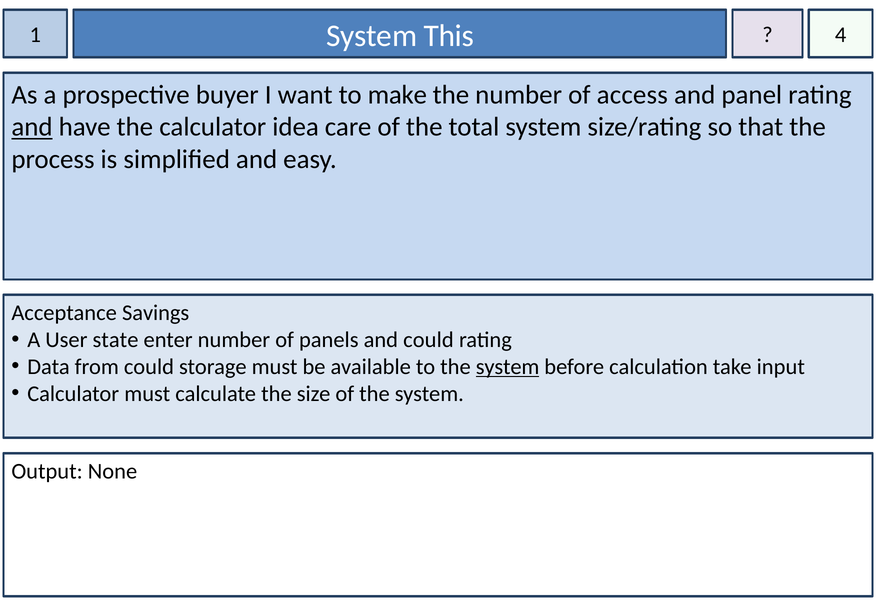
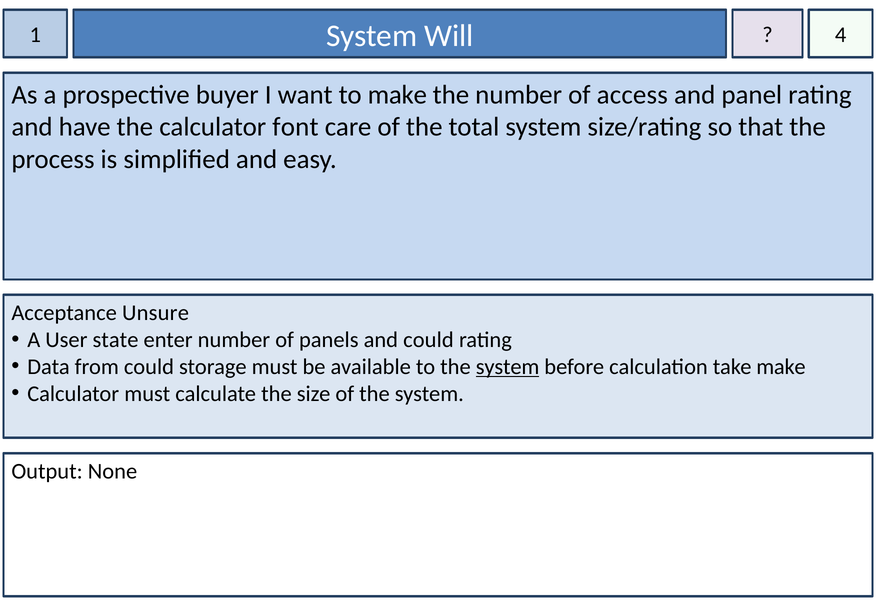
This: This -> Will
and at (32, 127) underline: present -> none
idea: idea -> font
Savings: Savings -> Unsure
take input: input -> make
